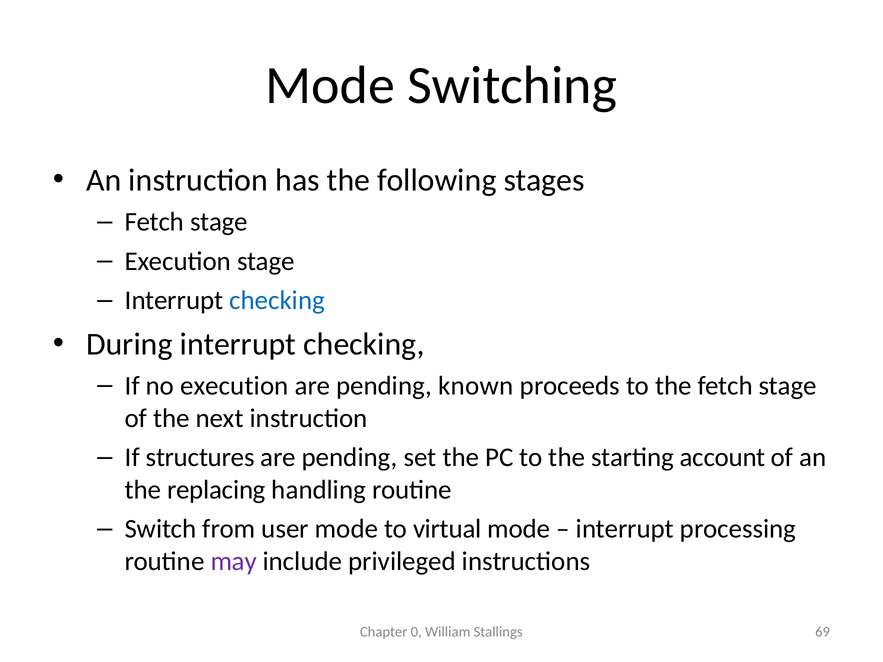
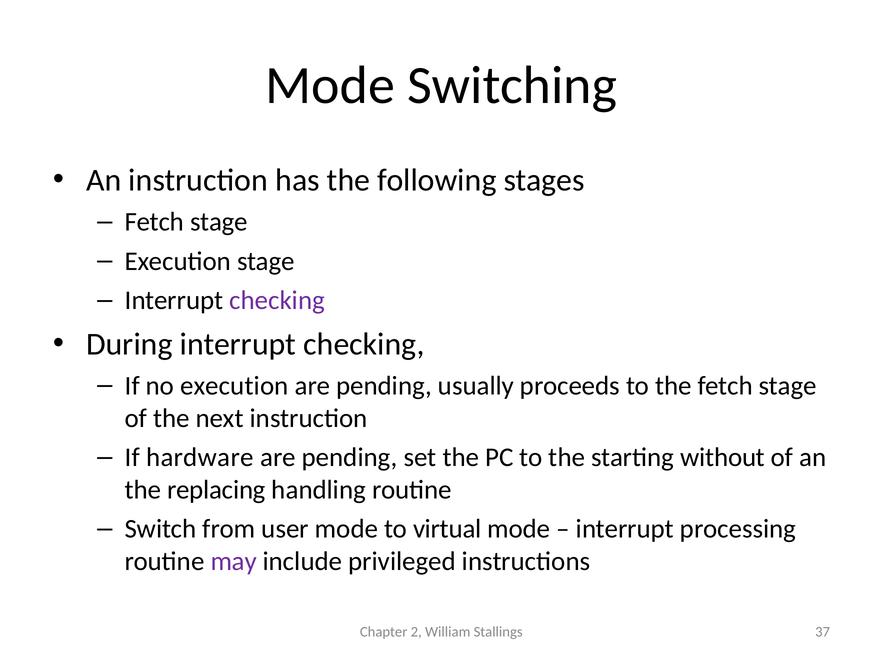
checking at (277, 301) colour: blue -> purple
known: known -> usually
structures: structures -> hardware
account: account -> without
0: 0 -> 2
69: 69 -> 37
